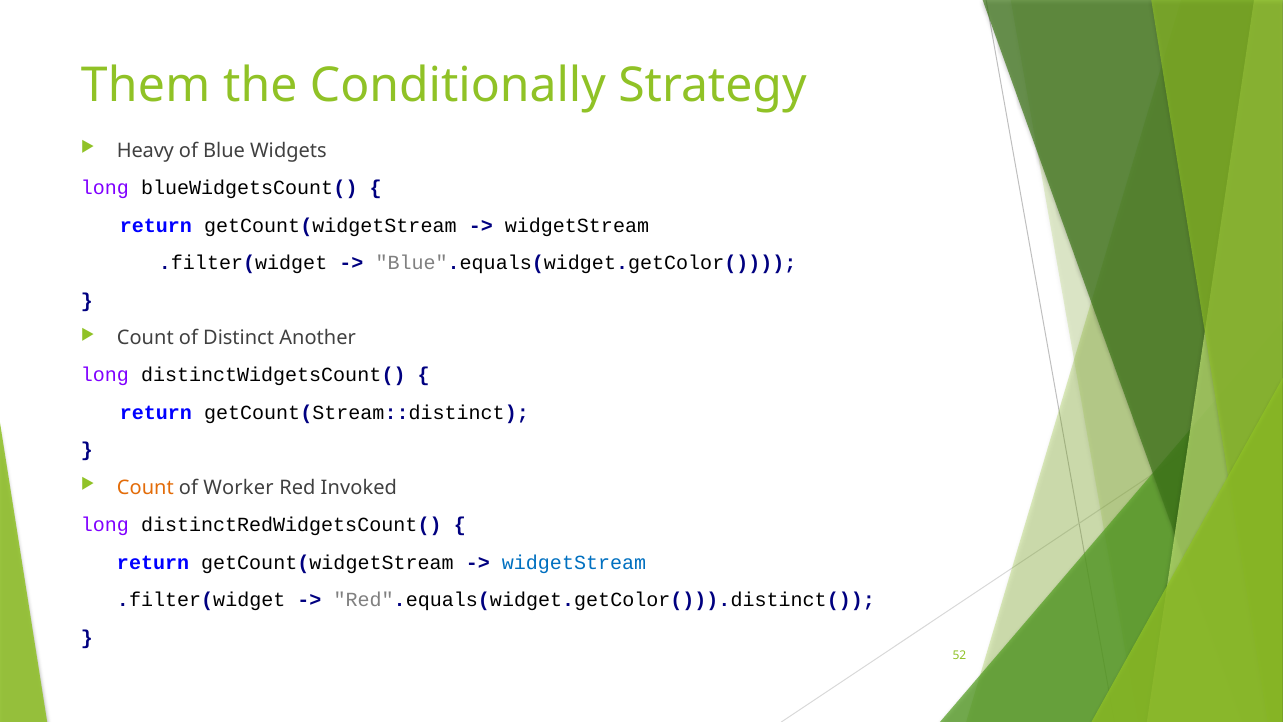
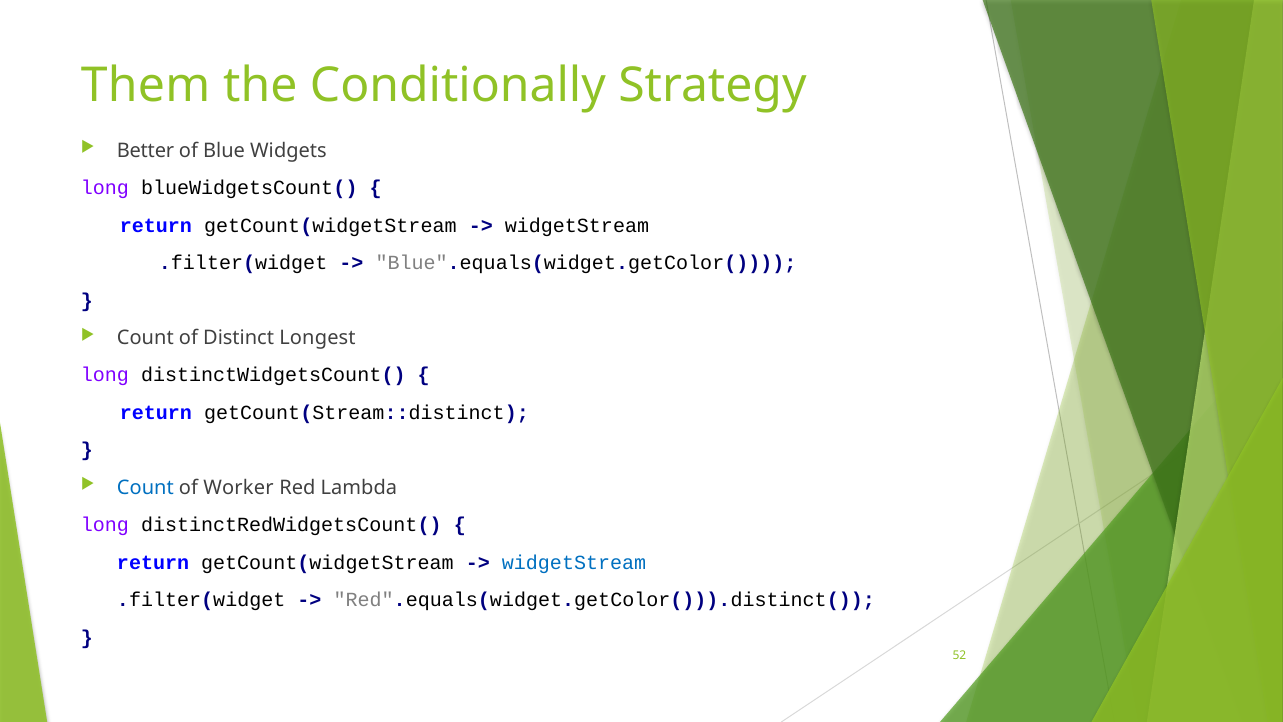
Heavy: Heavy -> Better
Another: Another -> Longest
Count at (145, 487) colour: orange -> blue
Invoked: Invoked -> Lambda
